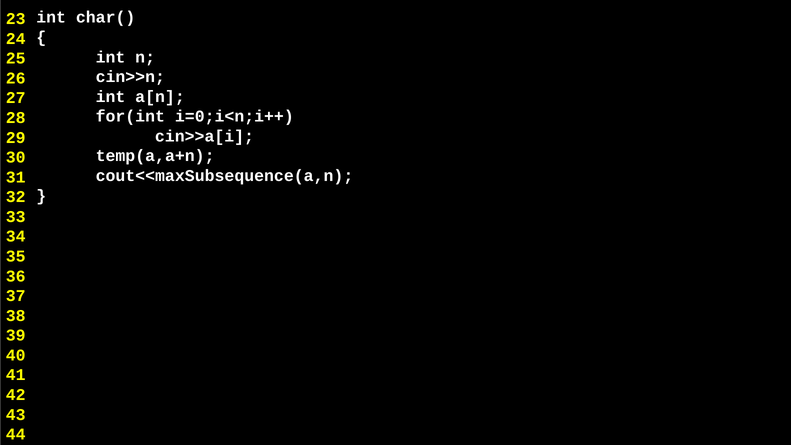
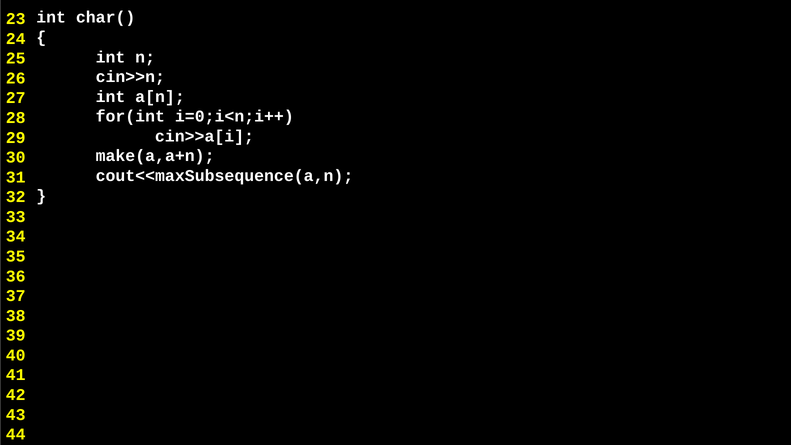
temp(a,a+n: temp(a,a+n -> make(a,a+n
